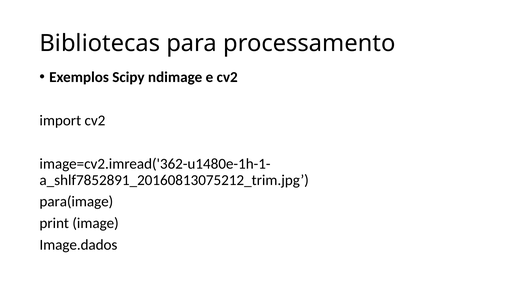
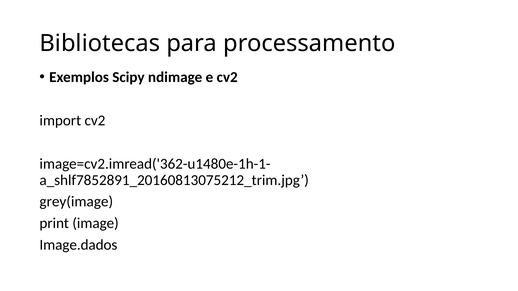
para(image: para(image -> grey(image
